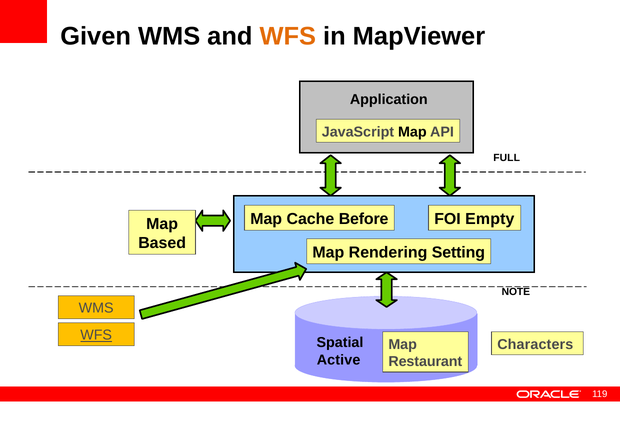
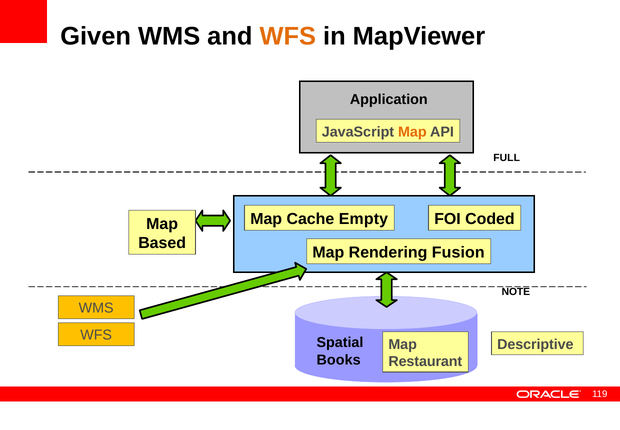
Map at (412, 132) colour: black -> orange
Before: Before -> Empty
Empty: Empty -> Coded
Setting: Setting -> Fusion
WFS at (96, 335) underline: present -> none
Characters: Characters -> Descriptive
Active: Active -> Books
